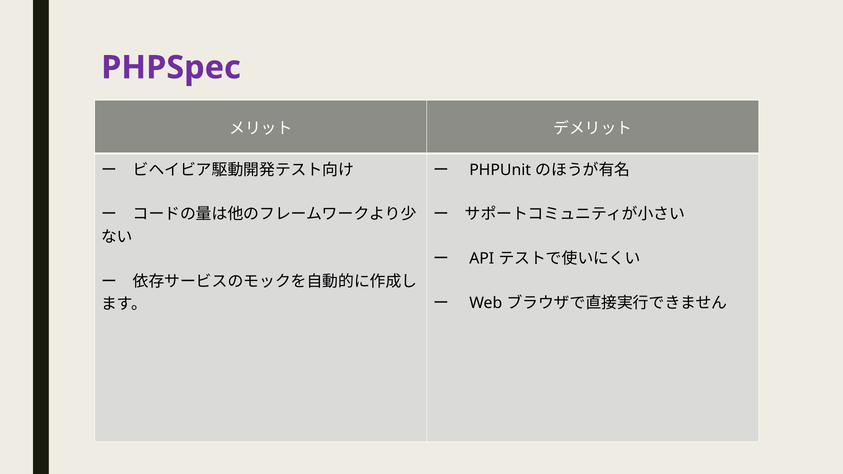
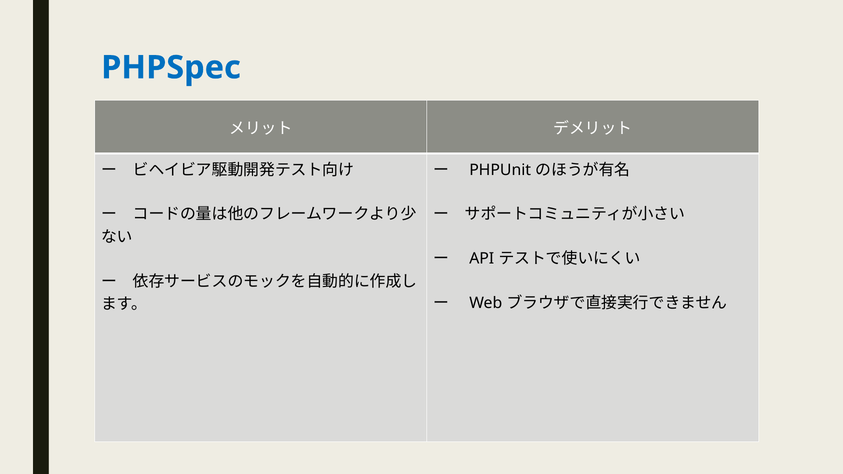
PHPSpec colour: purple -> blue
